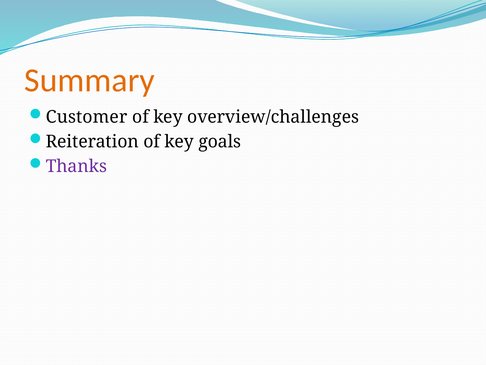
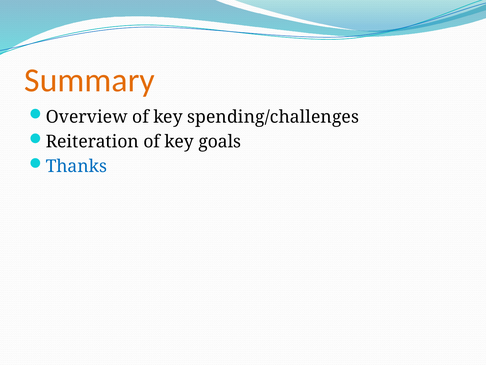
Customer: Customer -> Overview
overview/challenges: overview/challenges -> spending/challenges
Thanks colour: purple -> blue
